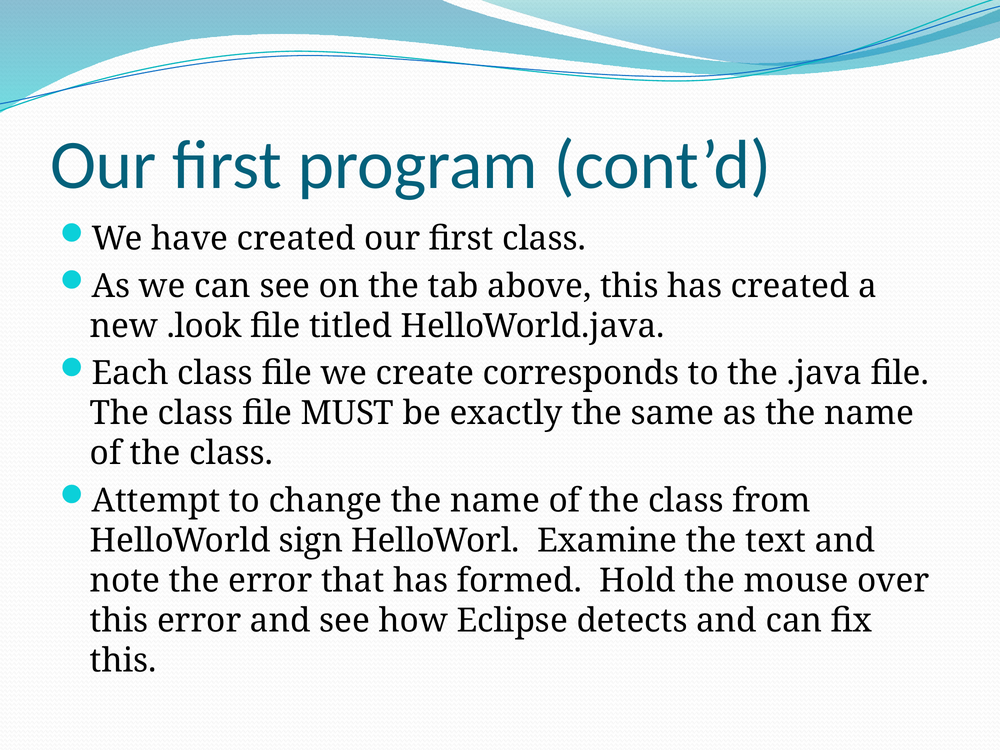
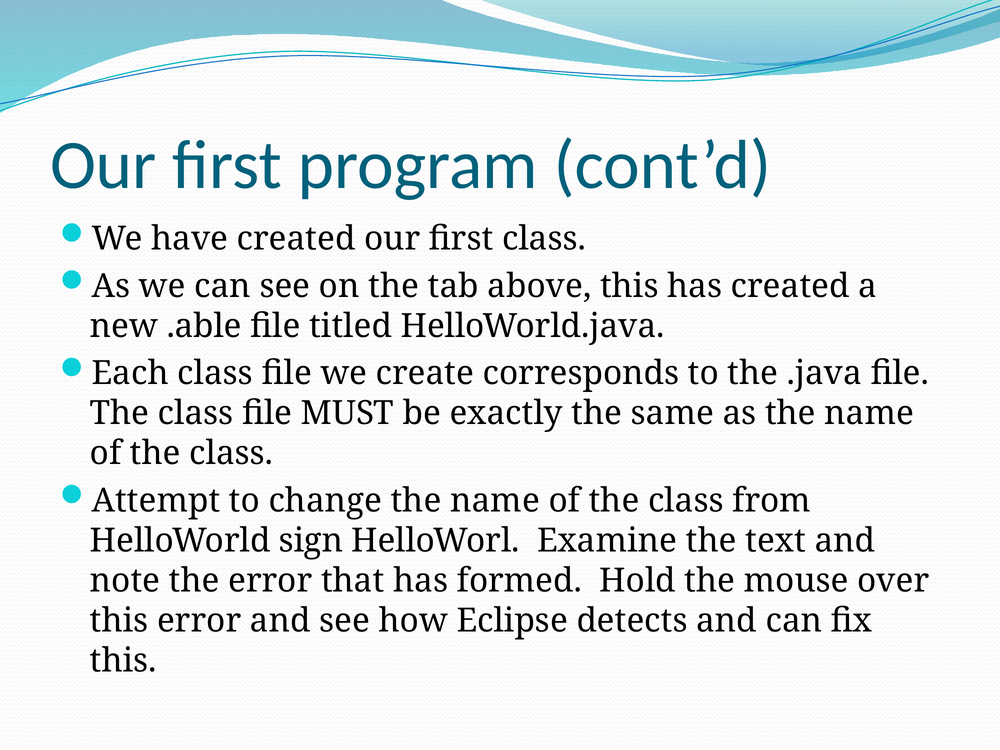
.look: .look -> .able
